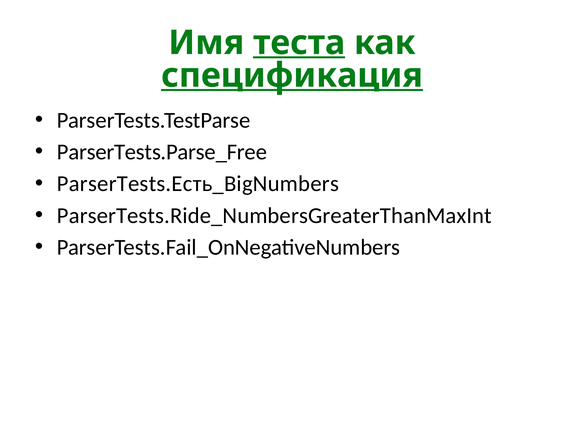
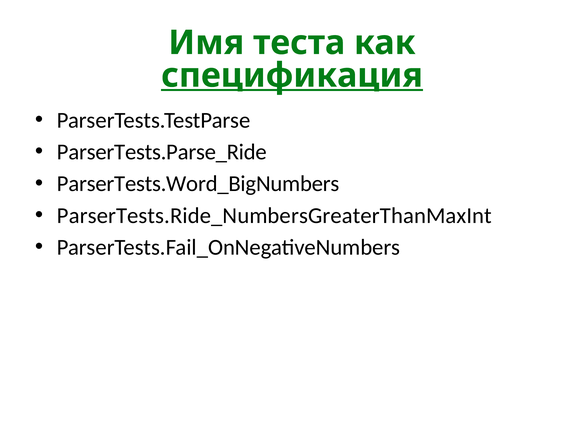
теста underline: present -> none
ParserTests.Parse_Free: ParserTests.Parse_Free -> ParserTests.Parse_Ride
ParserTests.Есть_BigNumbers: ParserTests.Есть_BigNumbers -> ParserTests.Word_BigNumbers
